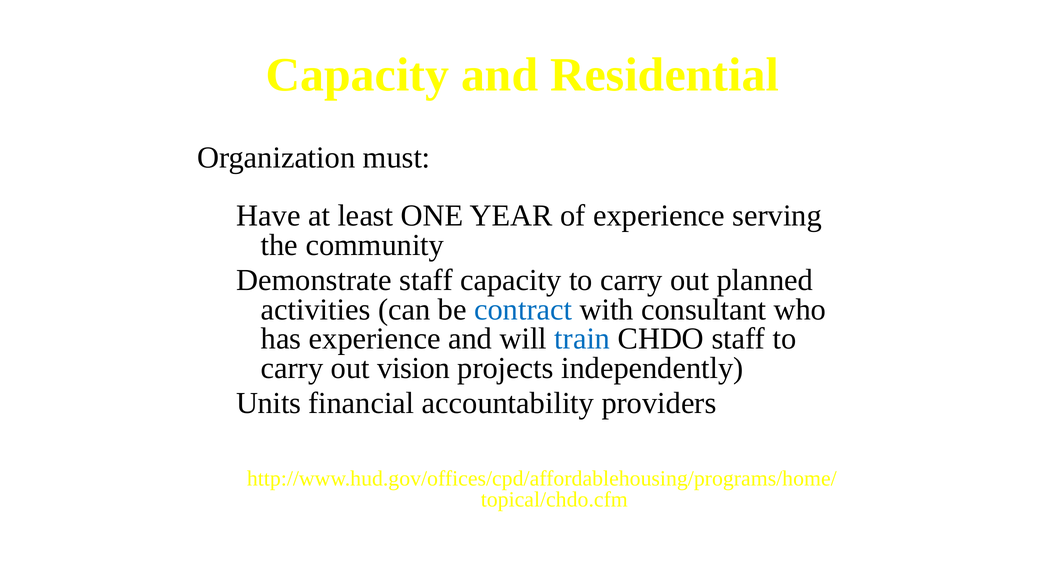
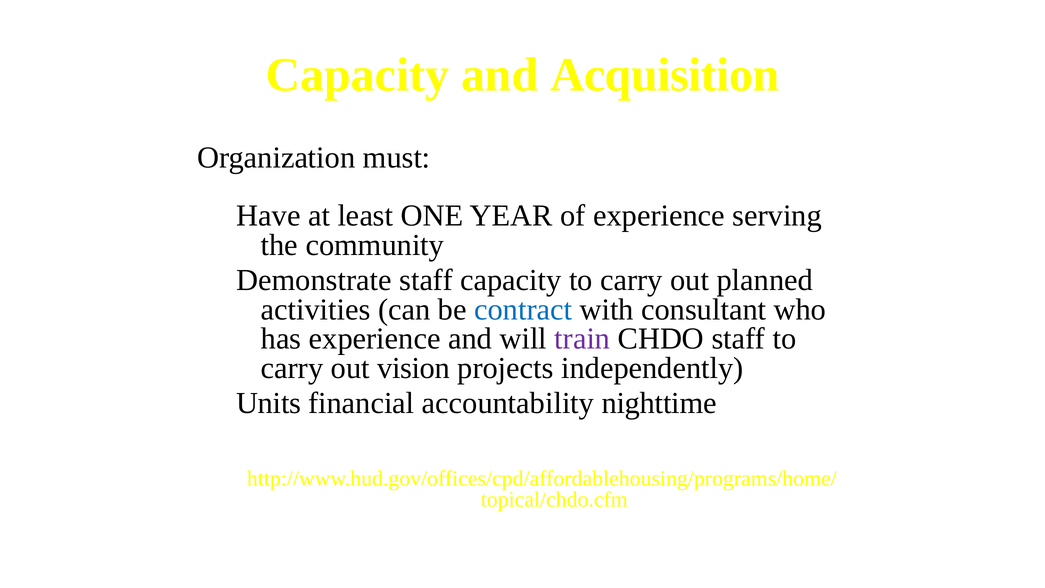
Residential: Residential -> Acquisition
train colour: blue -> purple
providers: providers -> nighttime
